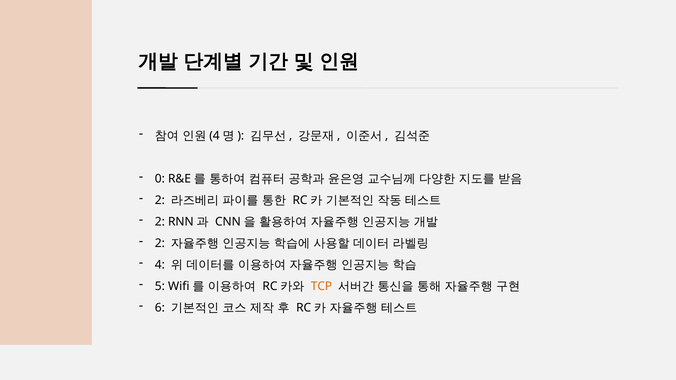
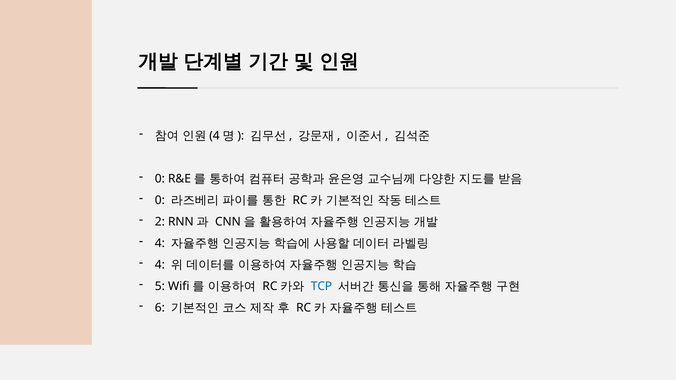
2 at (160, 200): 2 -> 0
2 at (160, 244): 2 -> 4
TCP colour: orange -> blue
